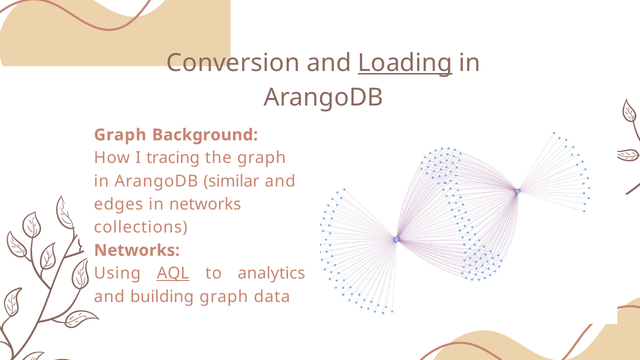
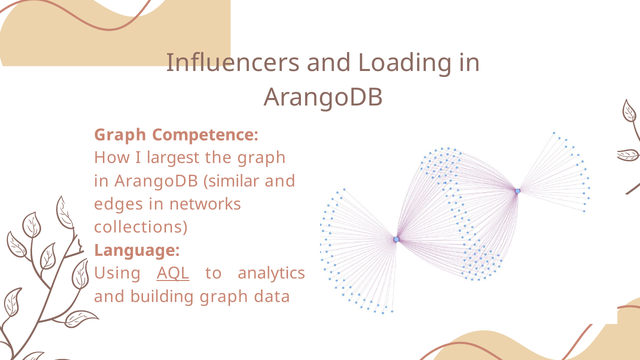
Conversion: Conversion -> Influencers
Loading underline: present -> none
Background: Background -> Competence
tracing: tracing -> largest
Networks at (137, 250): Networks -> Language
